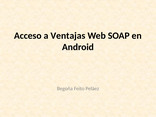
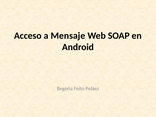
Ventajas: Ventajas -> Mensaje
